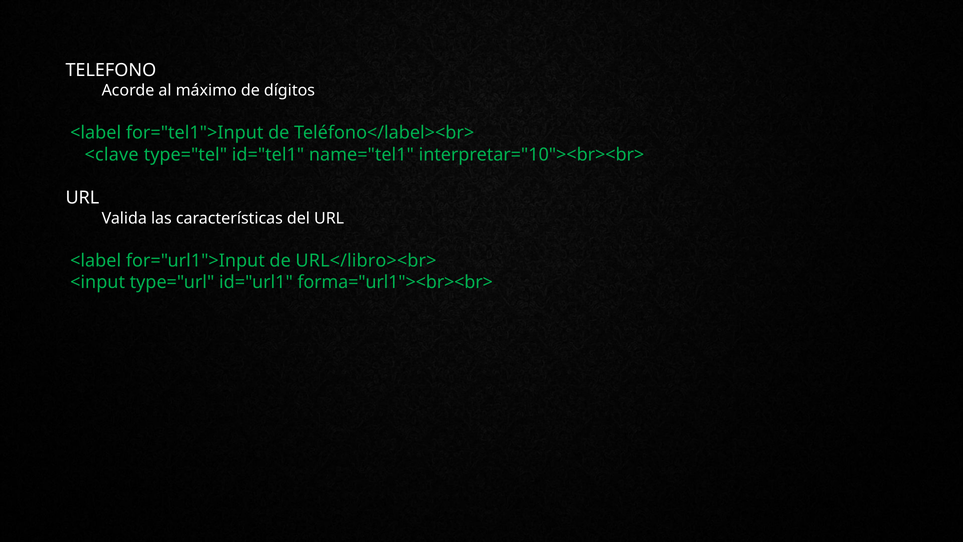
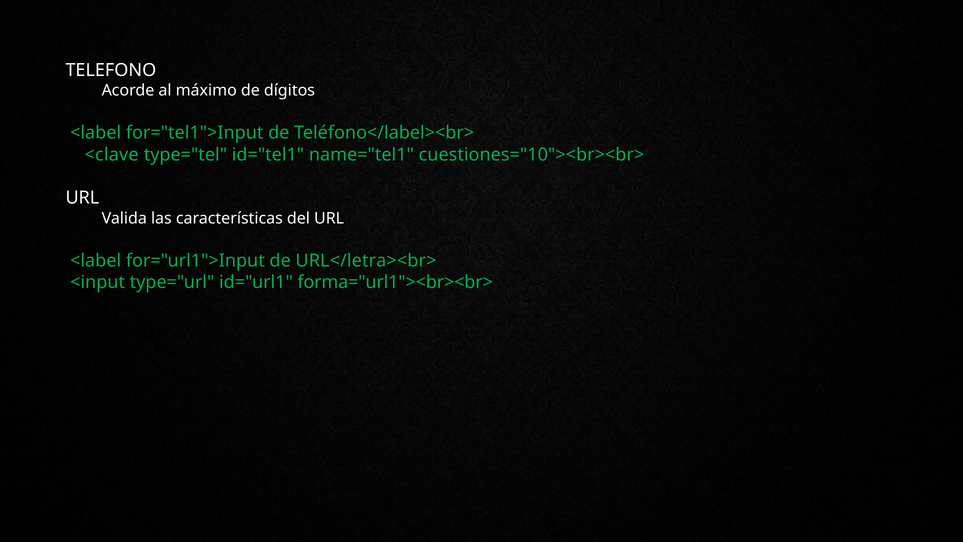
interpretar="10"><br><br>: interpretar="10"><br><br> -> cuestiones="10"><br><br>
URL</libro><br>: URL</libro><br> -> URL</letra><br>
